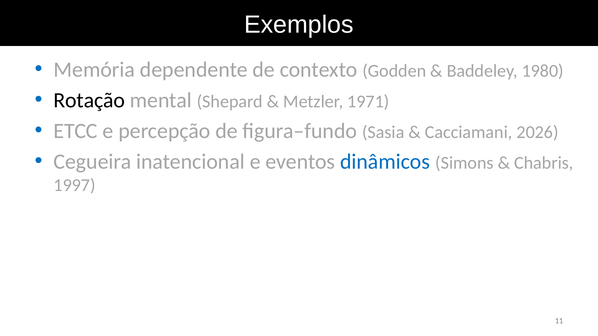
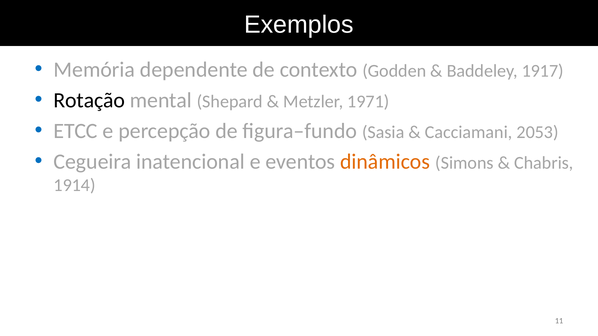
1980: 1980 -> 1917
2026: 2026 -> 2053
dinâmicos colour: blue -> orange
1997: 1997 -> 1914
